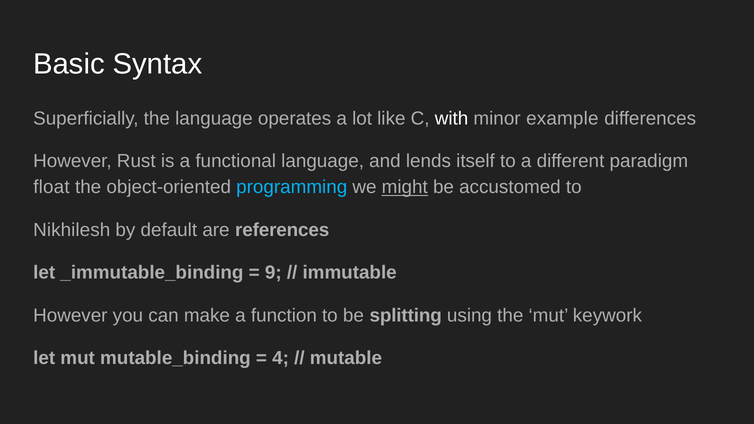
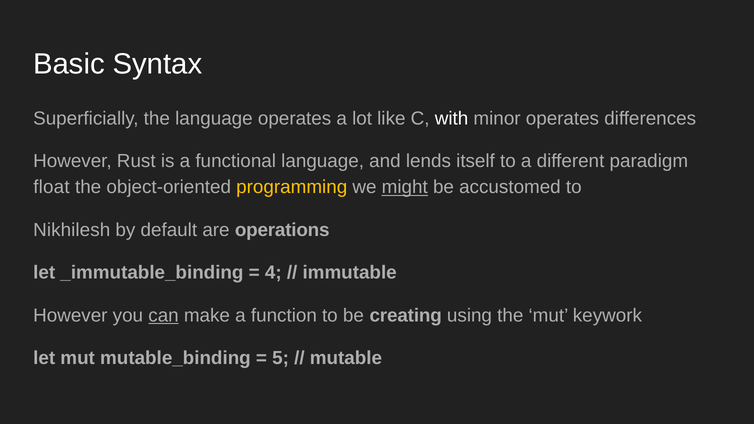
minor example: example -> operates
programming colour: light blue -> yellow
references: references -> operations
9: 9 -> 4
can underline: none -> present
splitting: splitting -> creating
4: 4 -> 5
